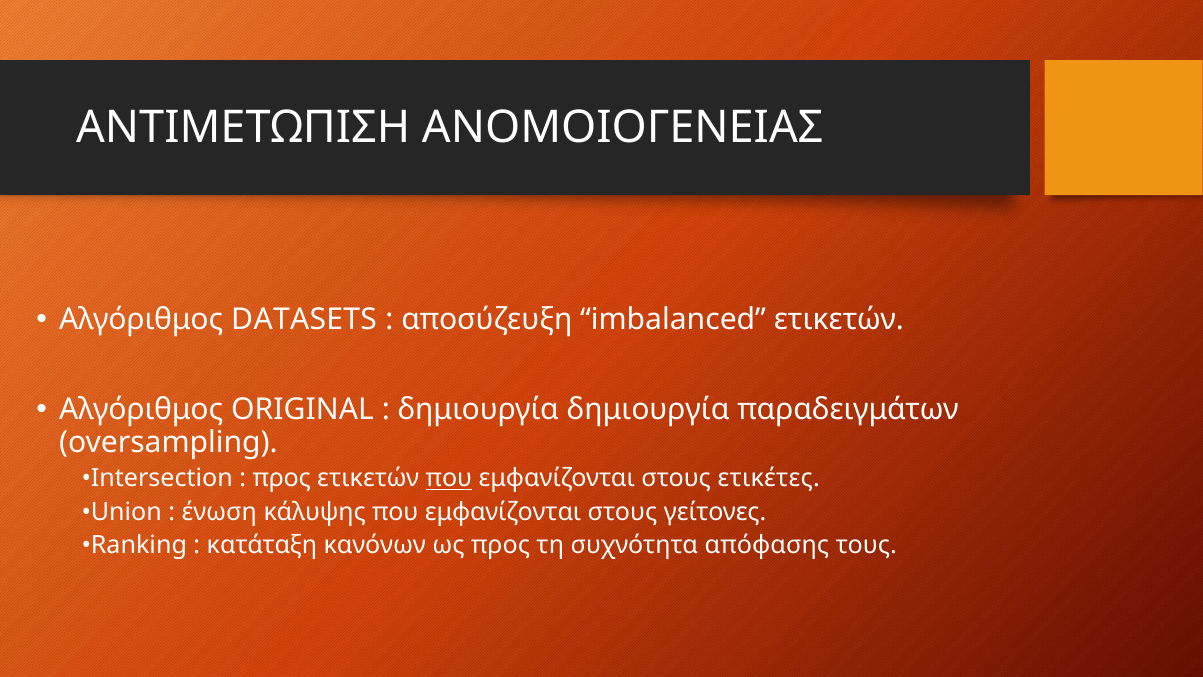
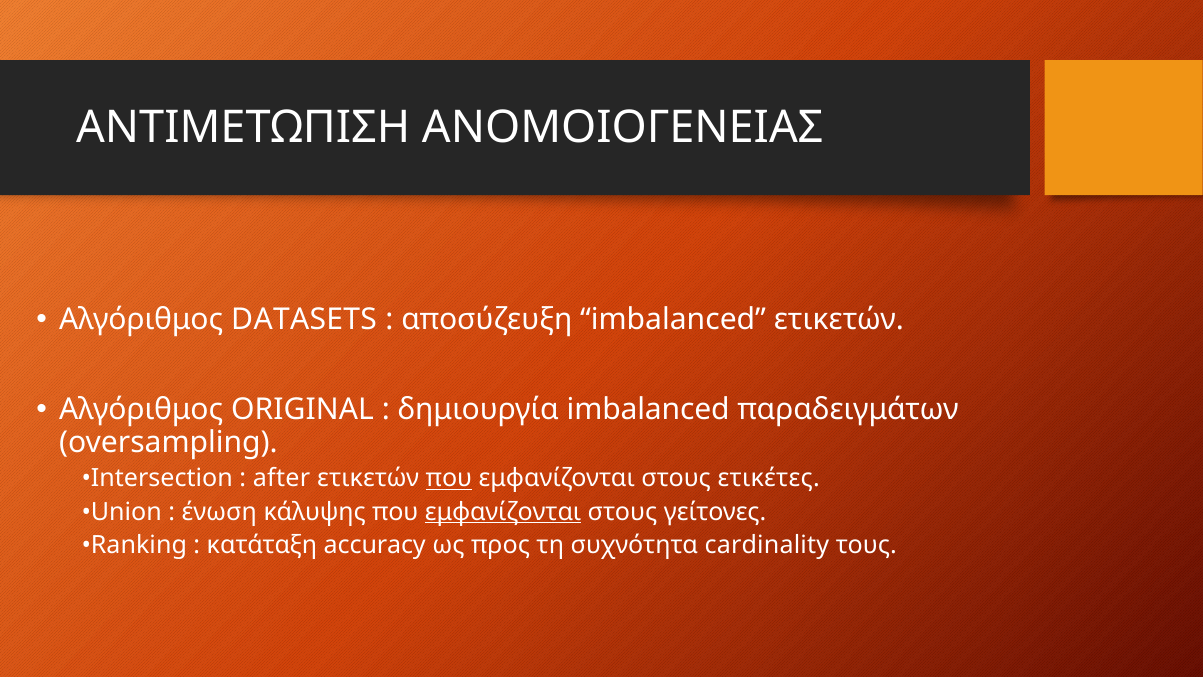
δημιουργία δημιουργία: δημιουργία -> imbalanced
προς at (282, 478): προς -> after
εμφανίζονται at (503, 512) underline: none -> present
κανόνων: κανόνων -> accuracy
απόφασης: απόφασης -> cardinality
